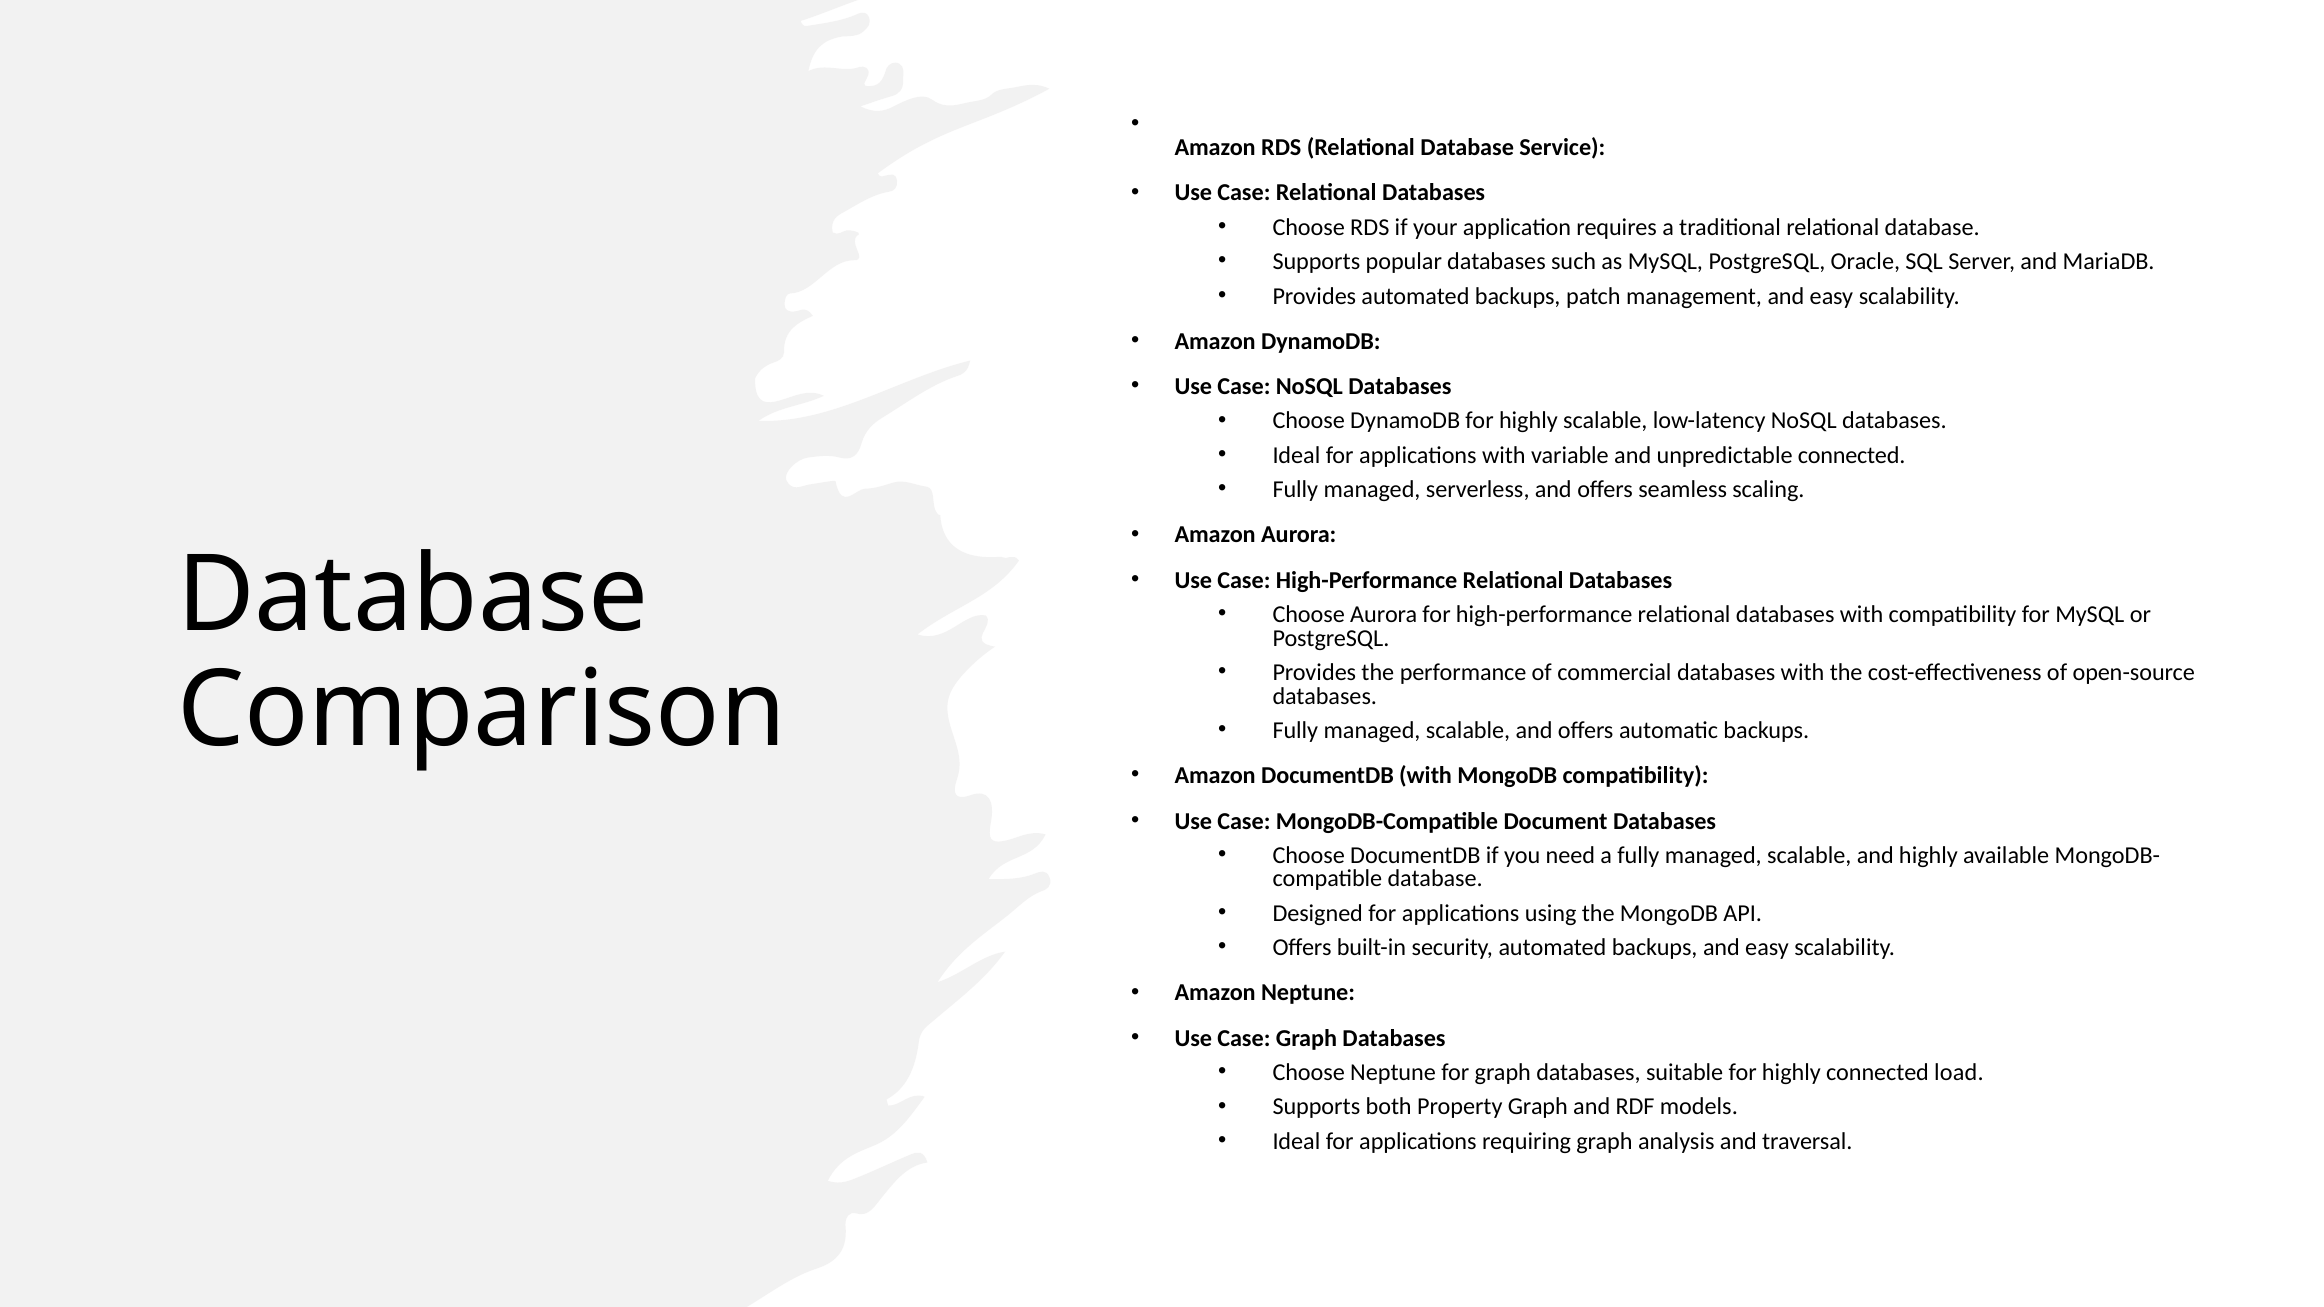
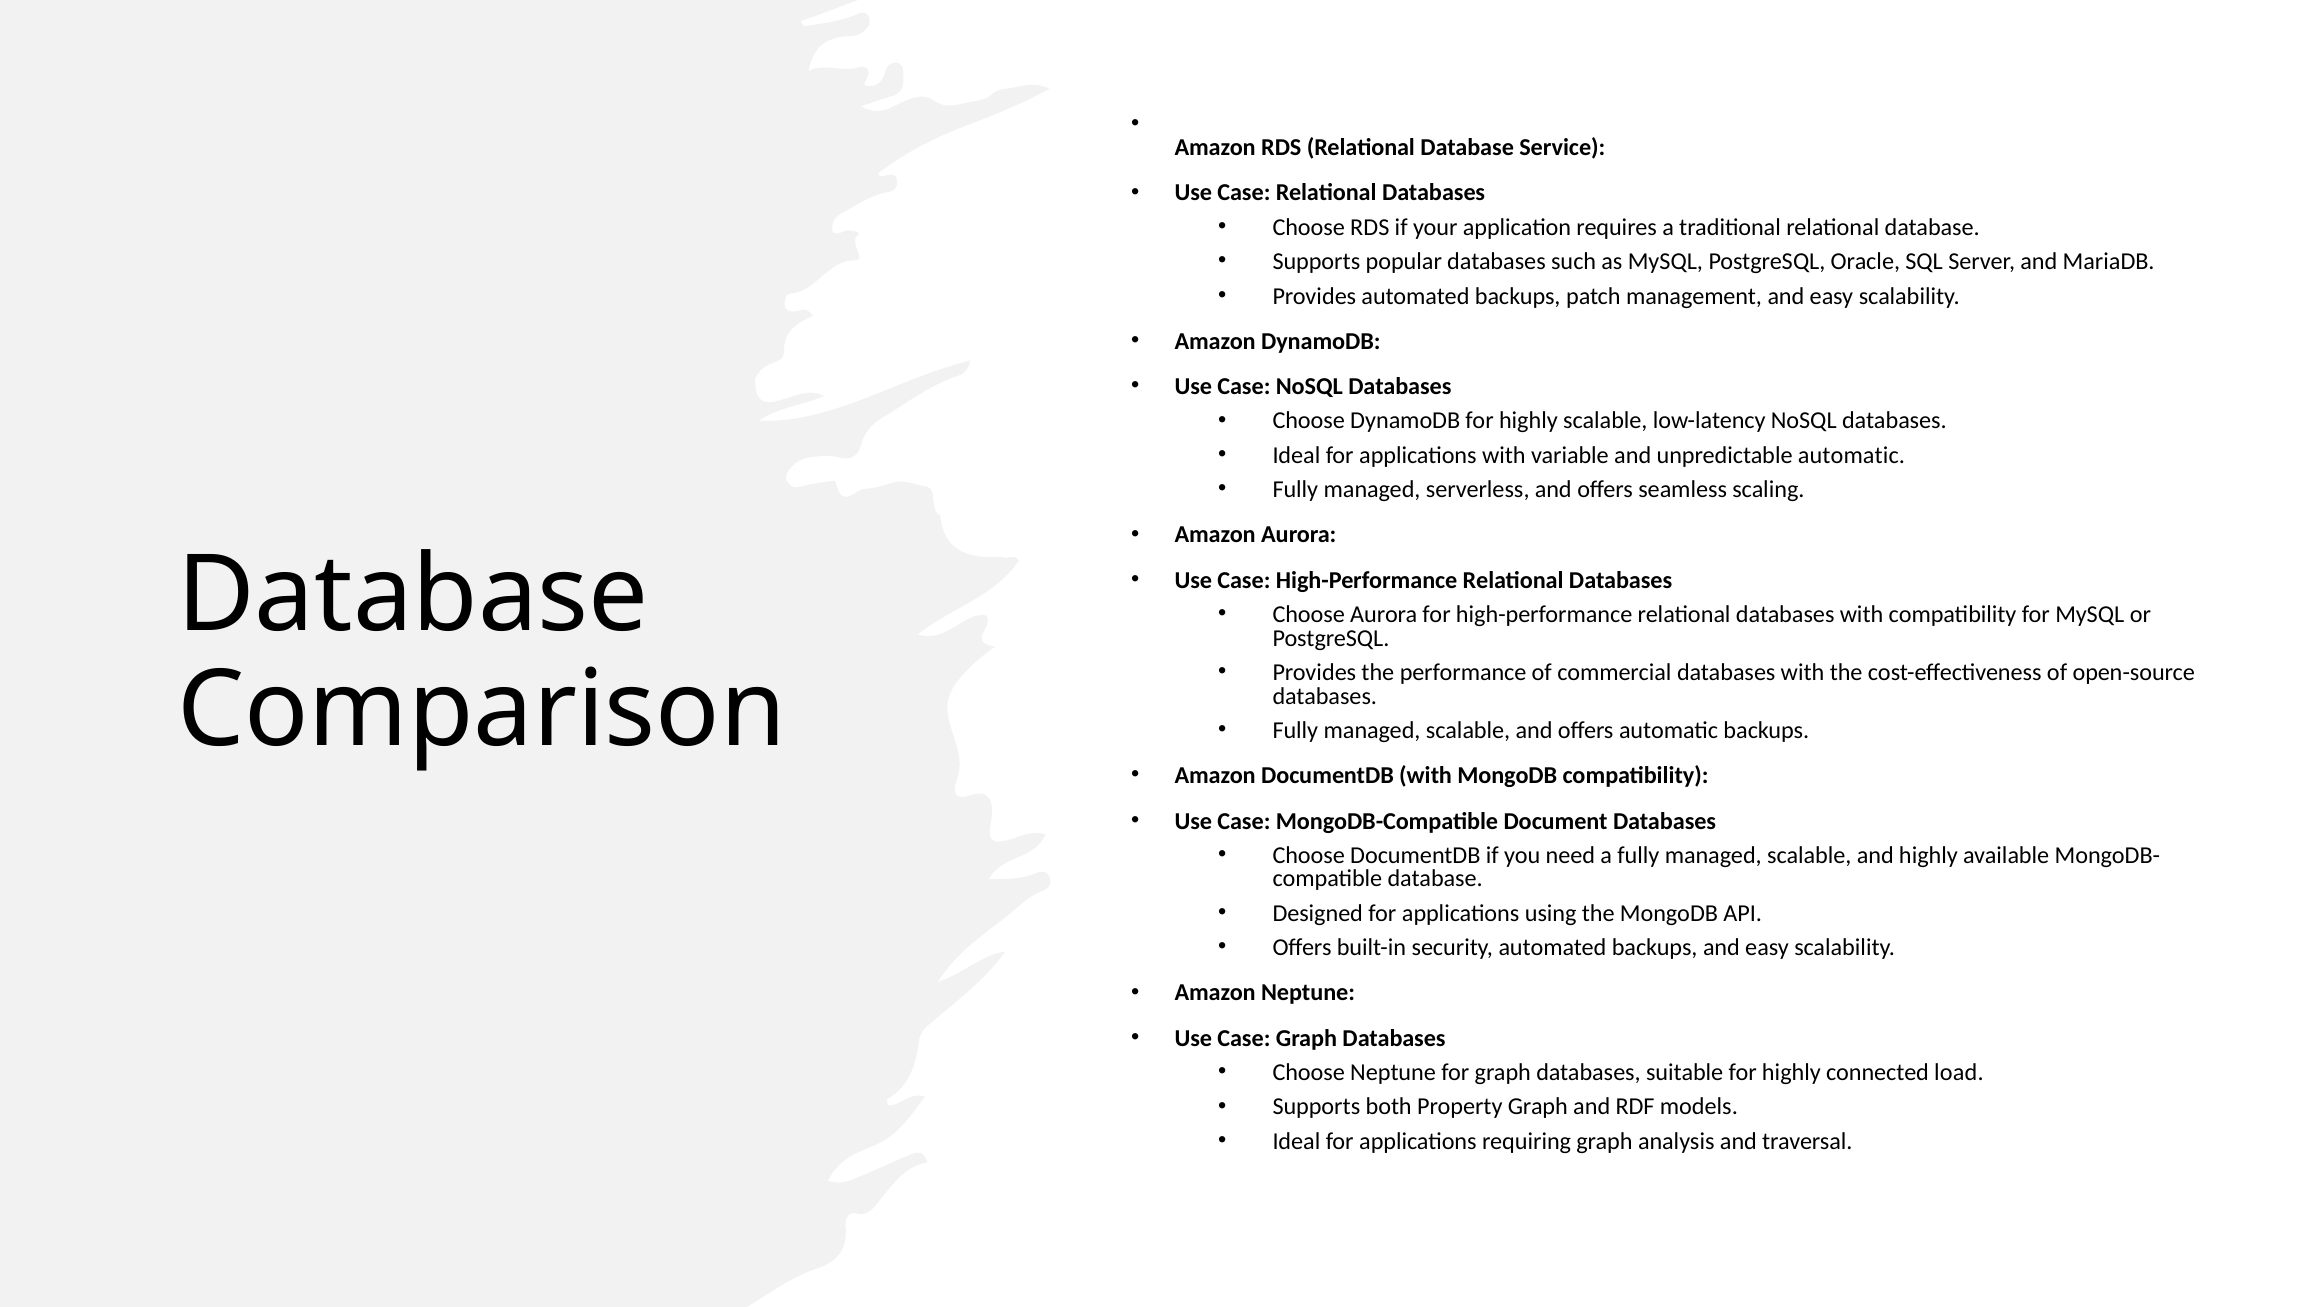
unpredictable connected: connected -> automatic
